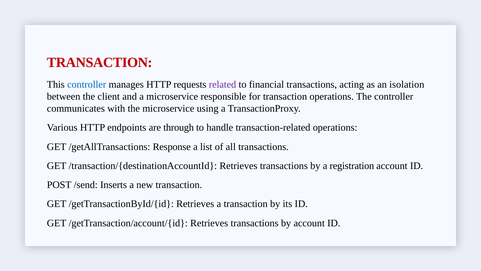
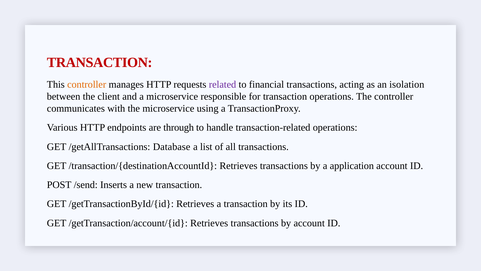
controller at (87, 84) colour: blue -> orange
Response: Response -> Database
registration: registration -> application
